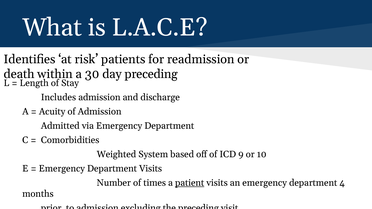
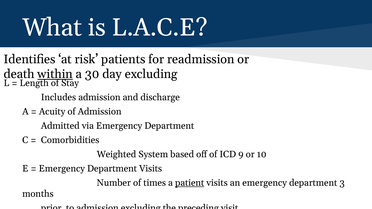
within underline: none -> present
day preceding: preceding -> excluding
4: 4 -> 3
